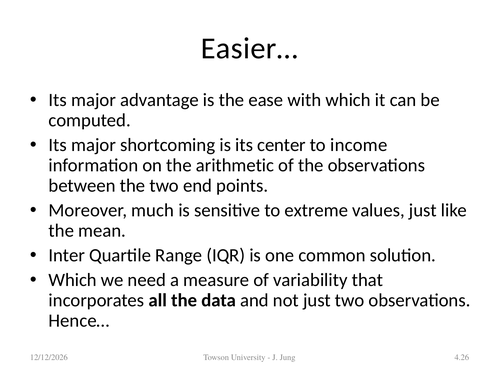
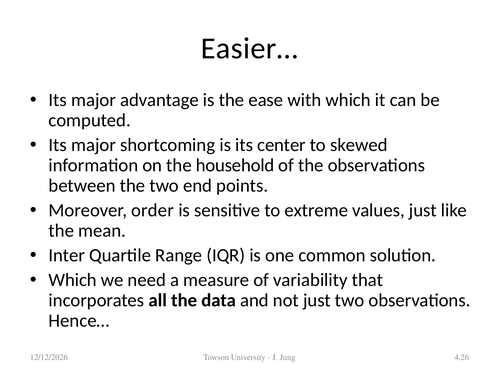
income: income -> skewed
arithmetic: arithmetic -> household
much: much -> order
